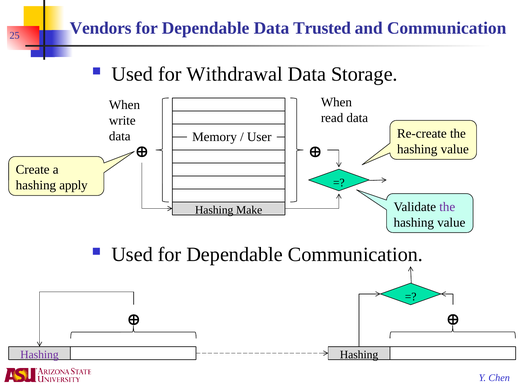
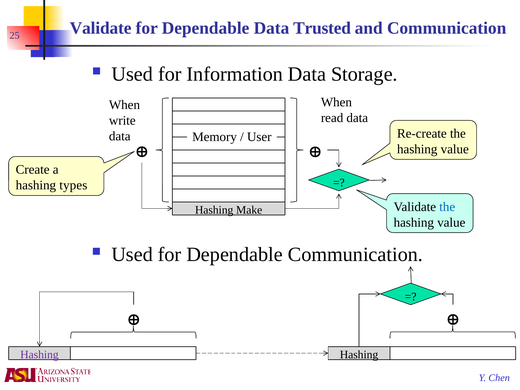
Vendors at (101, 28): Vendors -> Validate
Withdrawal: Withdrawal -> Information
apply: apply -> types
the at (447, 207) colour: purple -> blue
